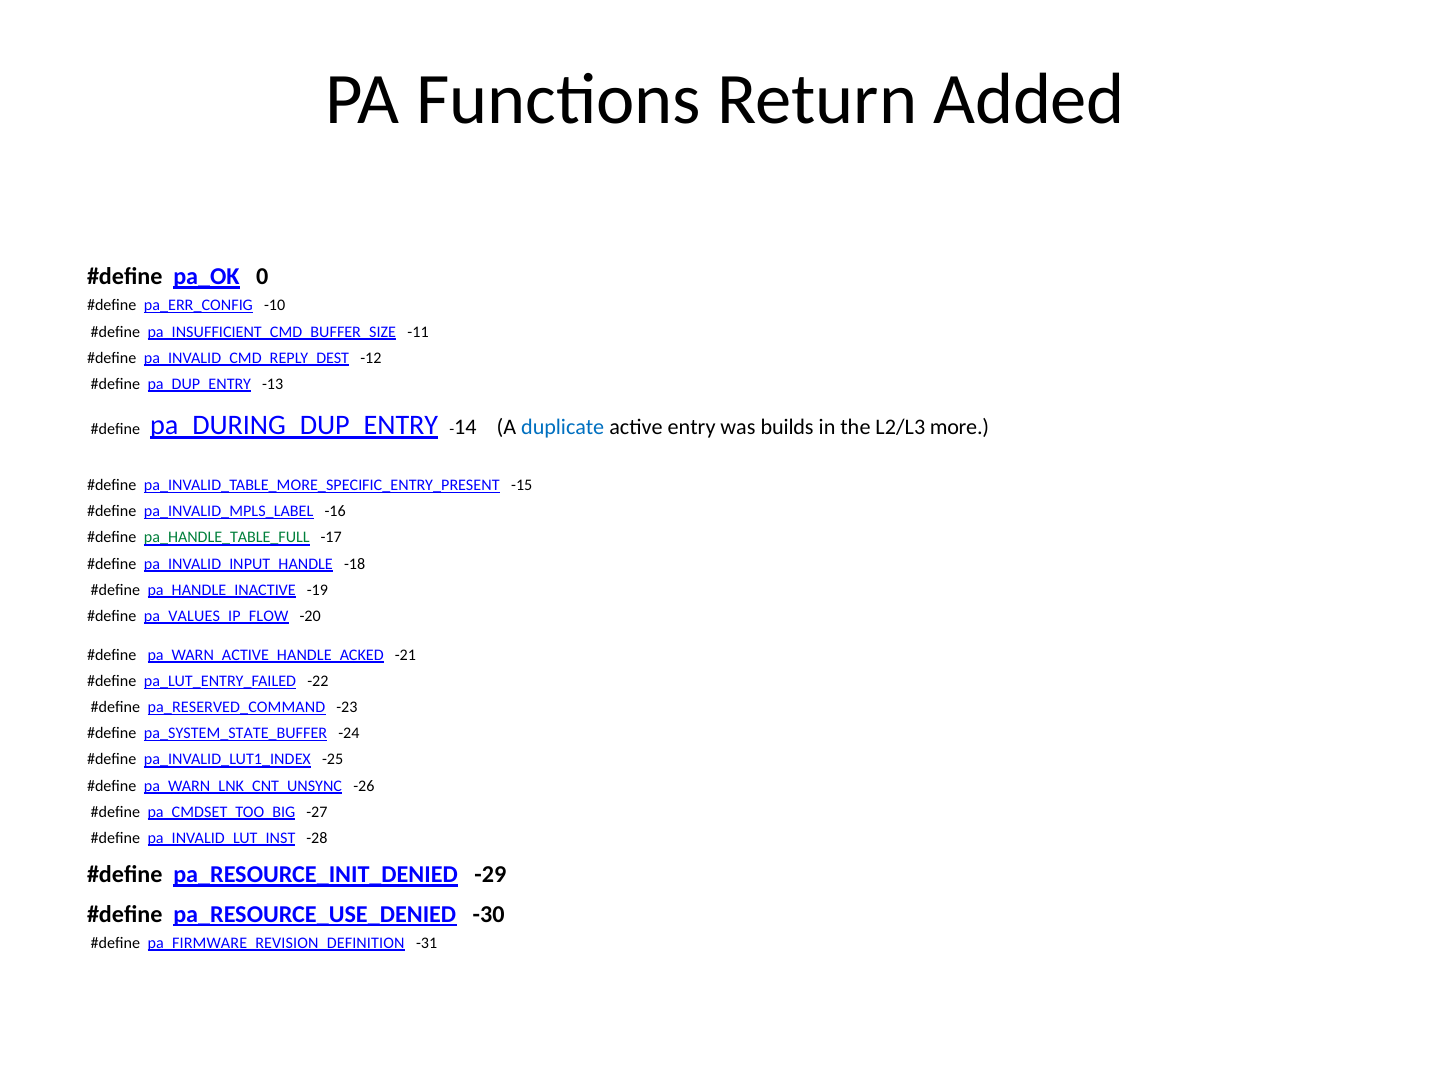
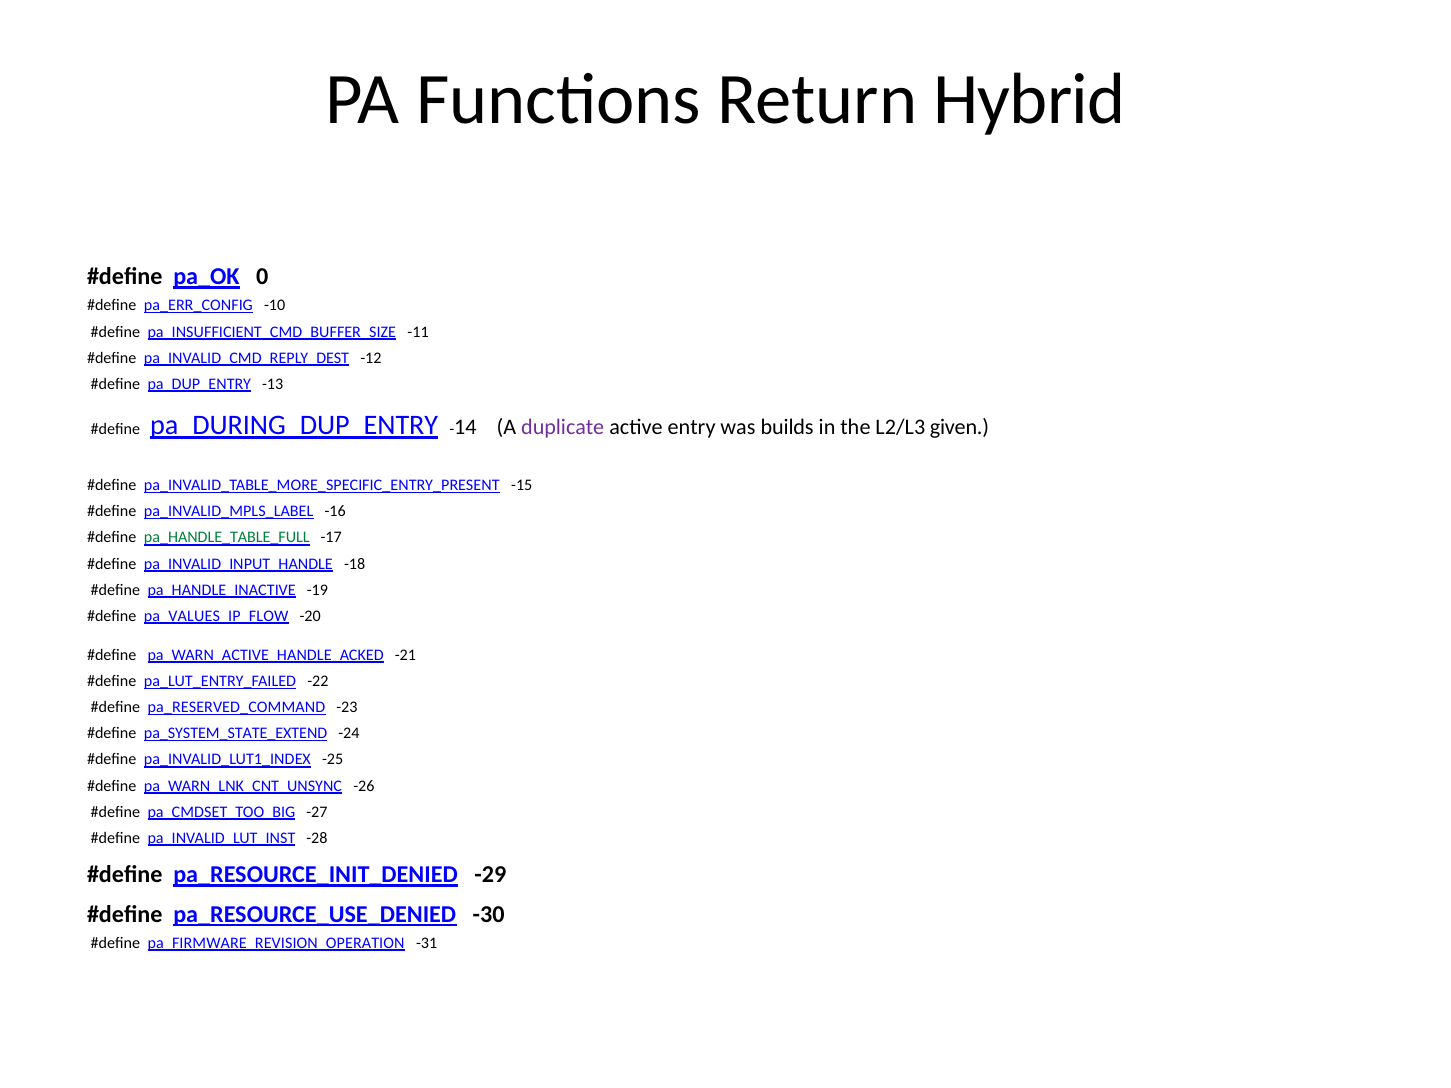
Added: Added -> Hybrid
duplicate colour: blue -> purple
more: more -> given
pa_SYSTEM_STATE_BUFFER: pa_SYSTEM_STATE_BUFFER -> pa_SYSTEM_STATE_EXTEND
pa_FIRMWARE_REVISION_DEFINITION: pa_FIRMWARE_REVISION_DEFINITION -> pa_FIRMWARE_REVISION_OPERATION
